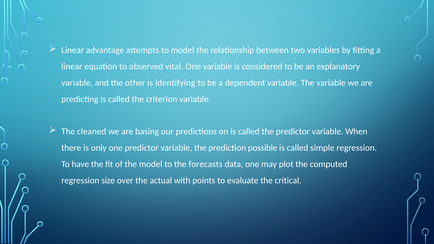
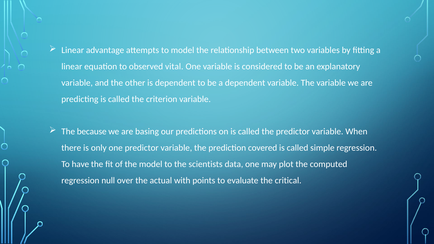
is identifying: identifying -> dependent
cleaned: cleaned -> because
possible: possible -> covered
forecasts: forecasts -> scientists
size: size -> null
